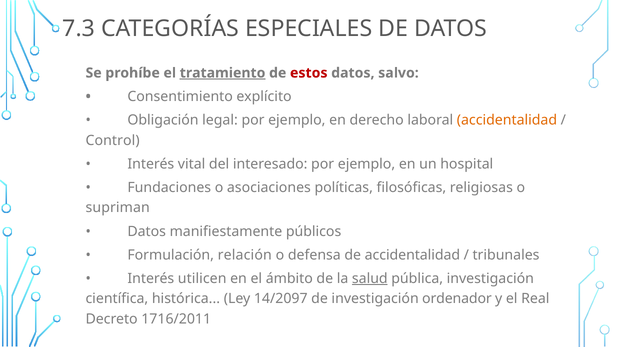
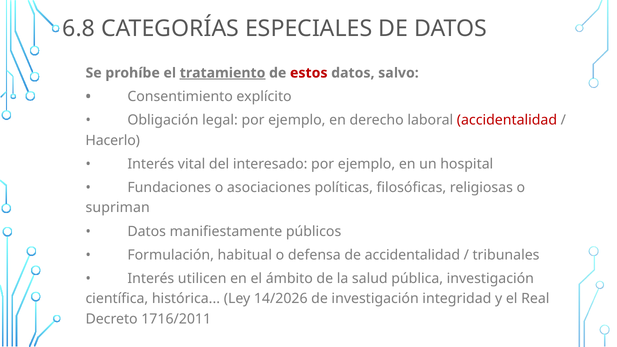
7.3: 7.3 -> 6.8
accidentalidad at (507, 120) colour: orange -> red
Control: Control -> Hacerlo
relación: relación -> habitual
salud underline: present -> none
14/2097: 14/2097 -> 14/2026
ordenador: ordenador -> integridad
